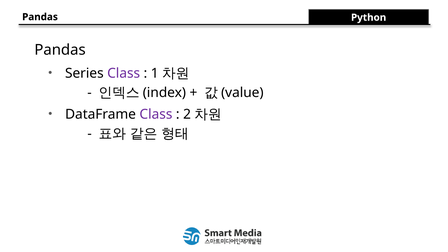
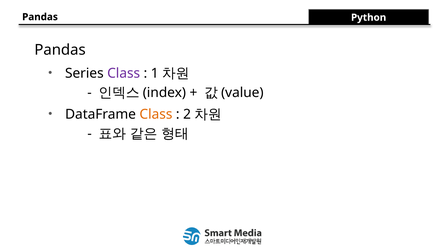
Class at (156, 114) colour: purple -> orange
